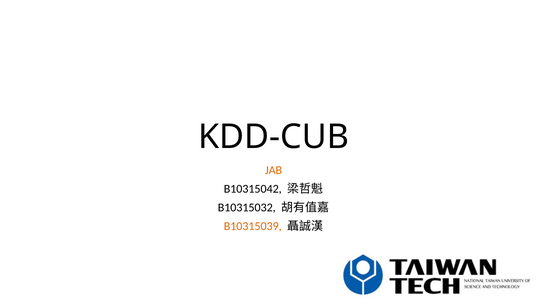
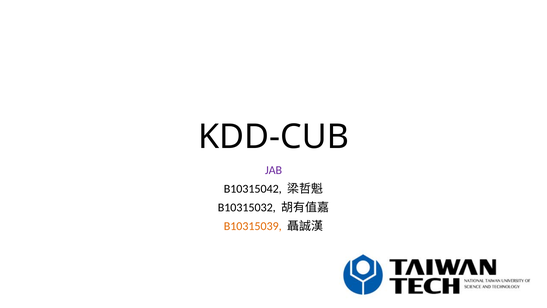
JAB colour: orange -> purple
